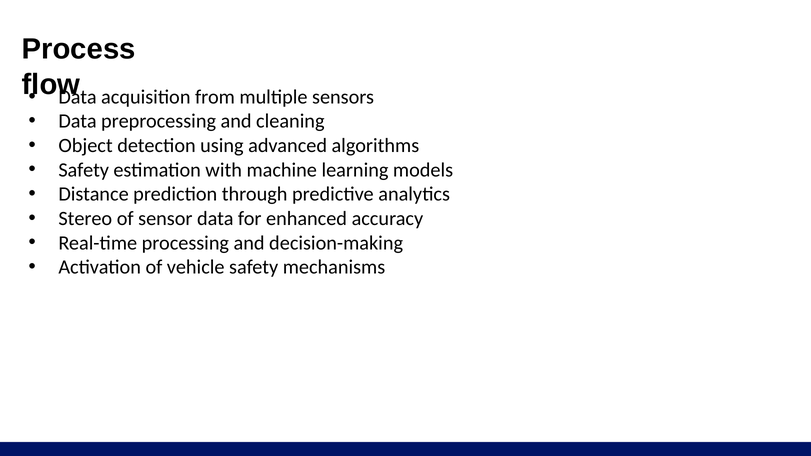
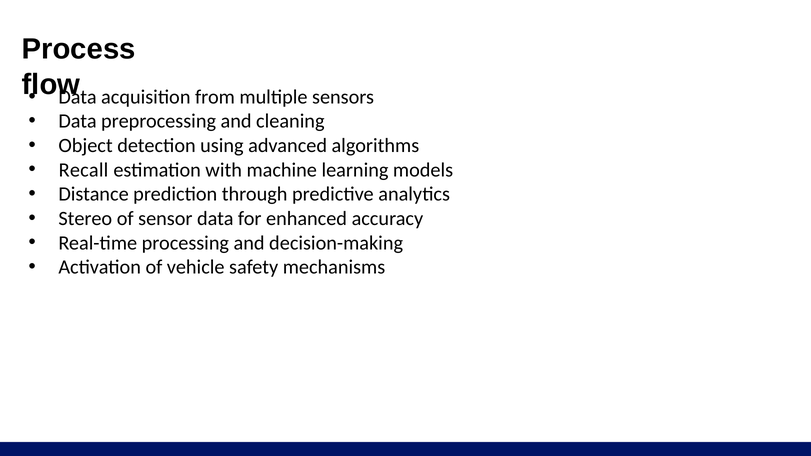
Safety at (84, 170): Safety -> Recall
